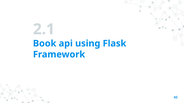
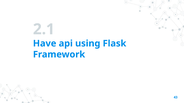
Book: Book -> Have
